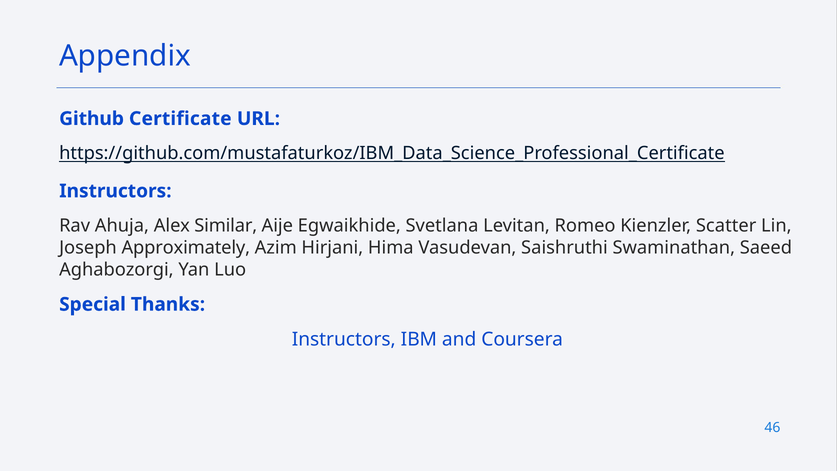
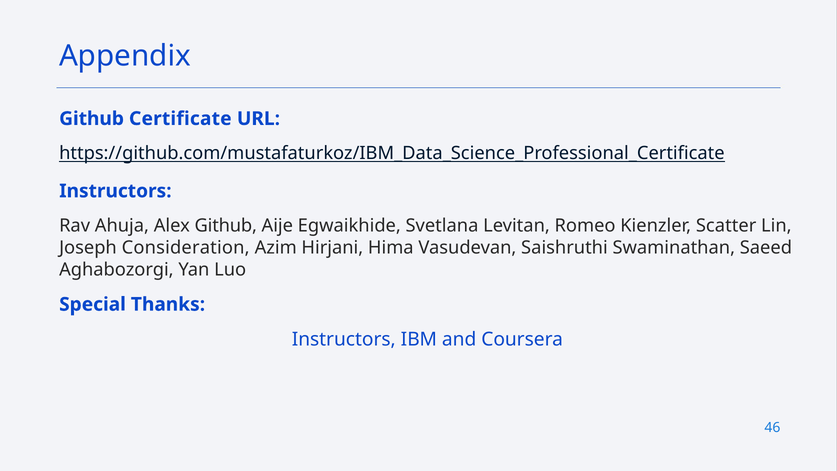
Alex Similar: Similar -> Github
Approximately: Approximately -> Consideration
